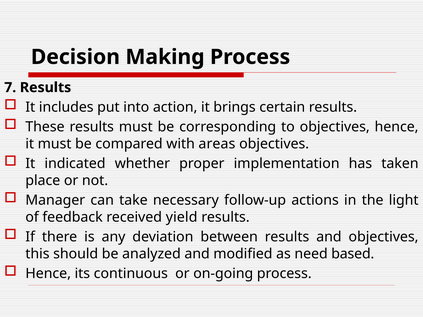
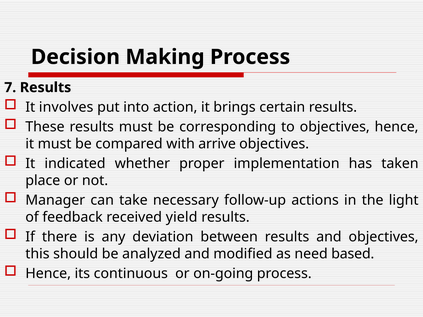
includes: includes -> involves
areas: areas -> arrive
